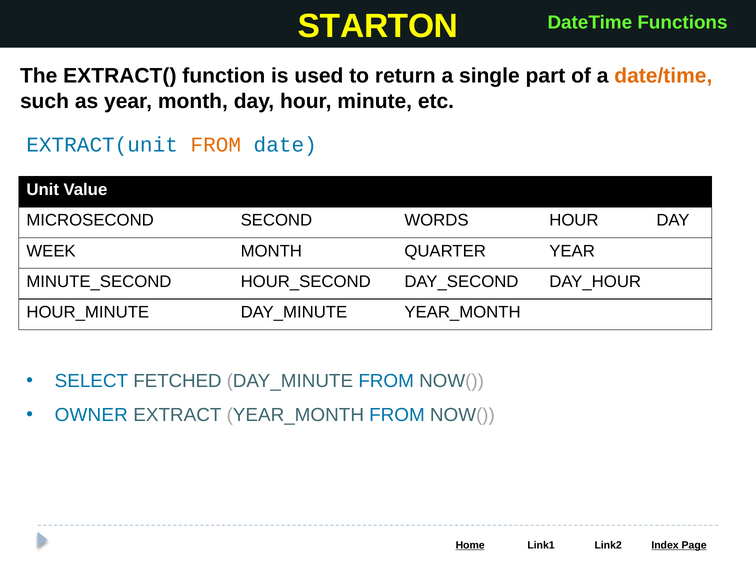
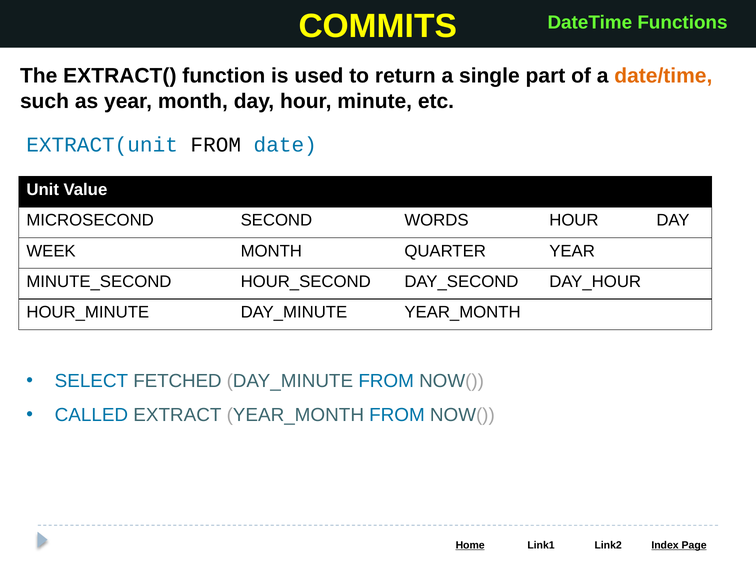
STARTON: STARTON -> COMMITS
FROM at (216, 145) colour: orange -> black
OWNER: OWNER -> CALLED
